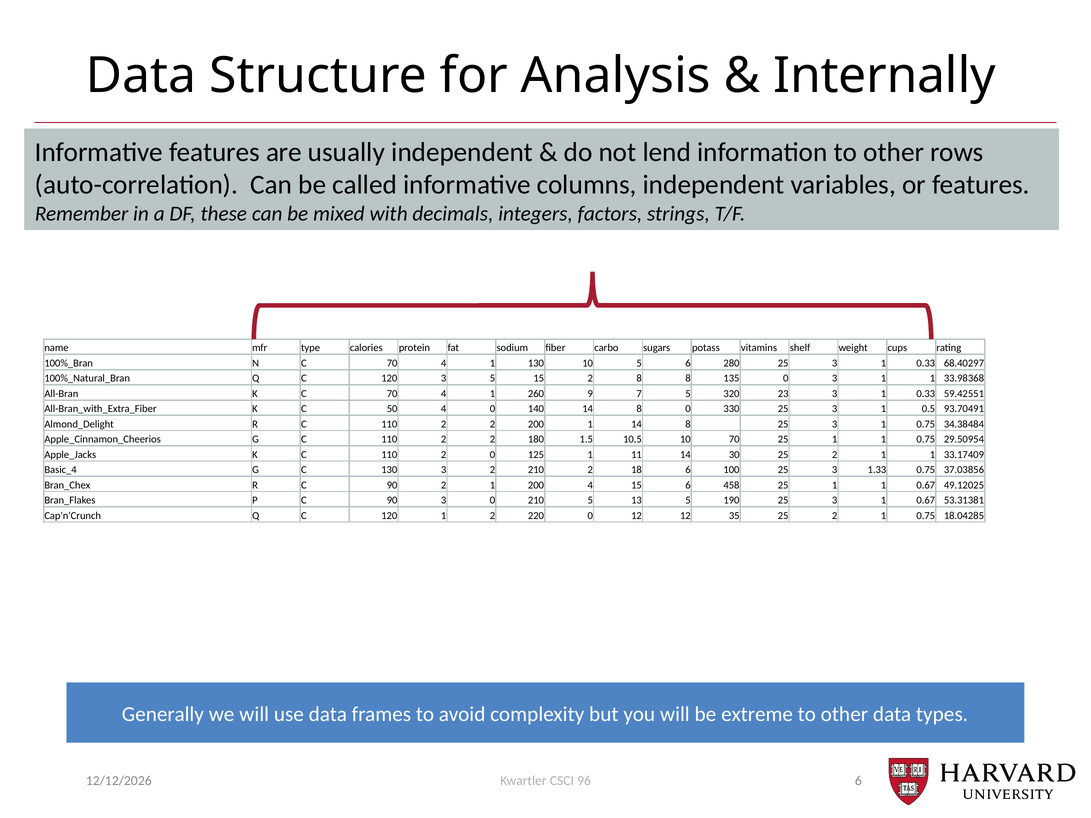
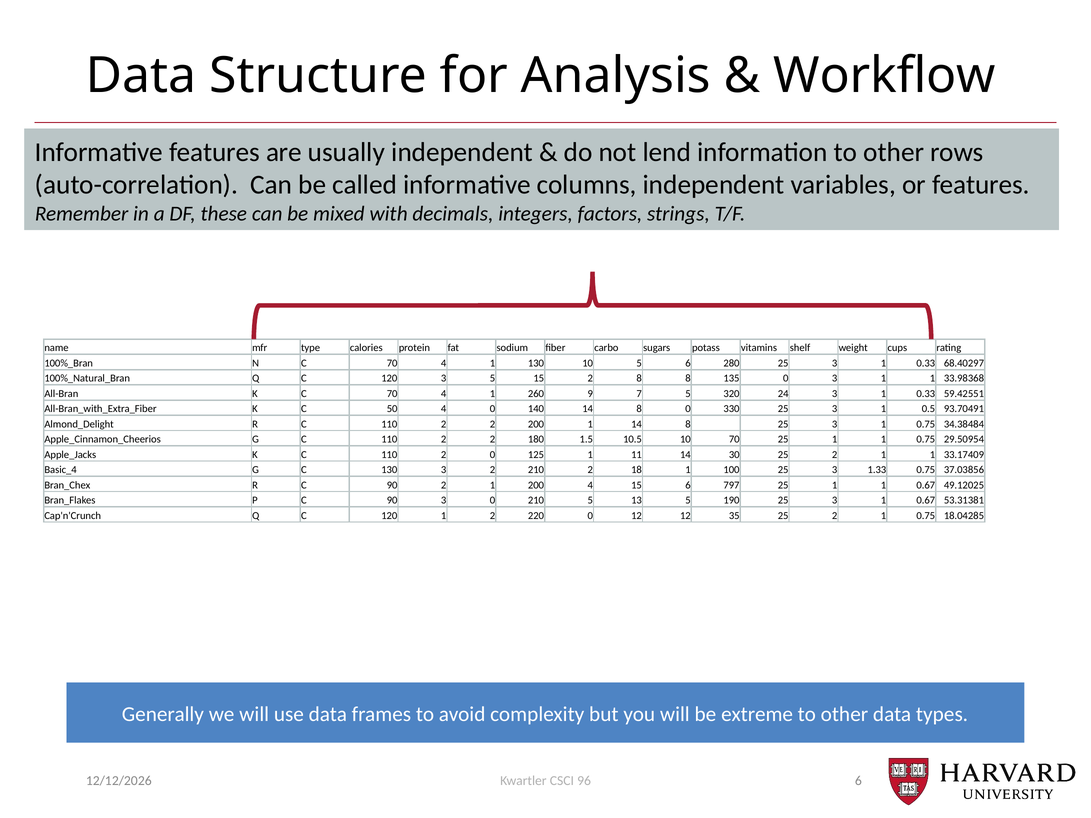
Internally: Internally -> Workflow
23: 23 -> 24
18 6: 6 -> 1
458: 458 -> 797
